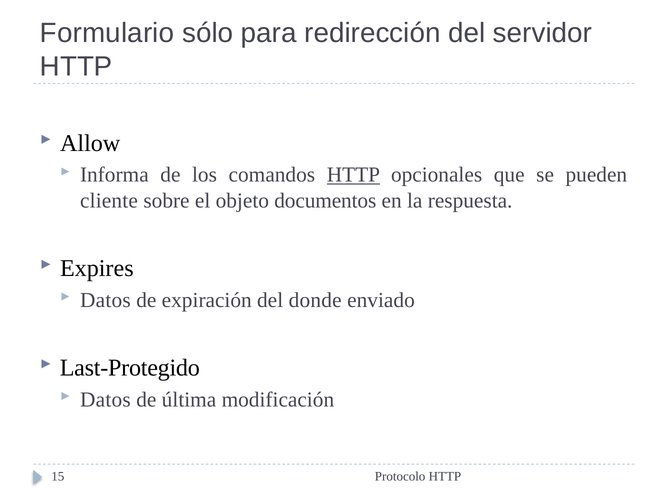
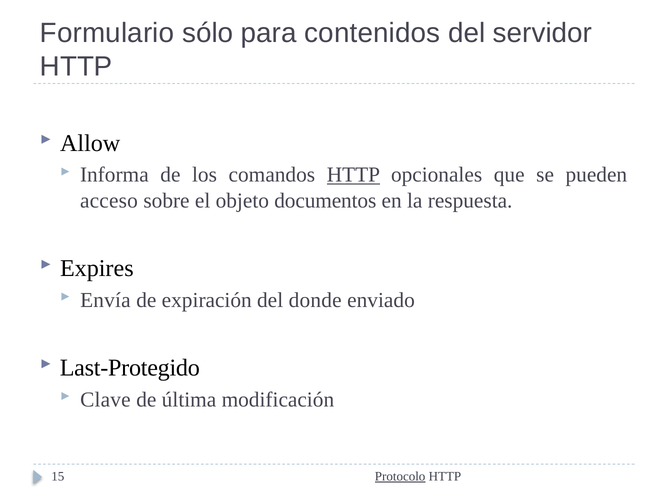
redirección: redirección -> contenidos
cliente: cliente -> acceso
Datos at (105, 300): Datos -> Envía
Datos at (105, 400): Datos -> Clave
Protocolo underline: none -> present
